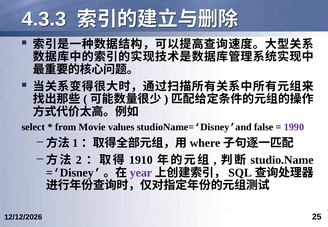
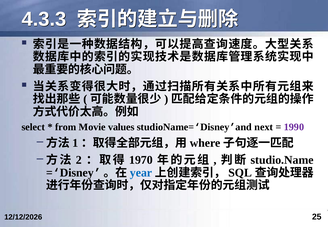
false: false -> next
1910: 1910 -> 1970
year colour: purple -> blue
